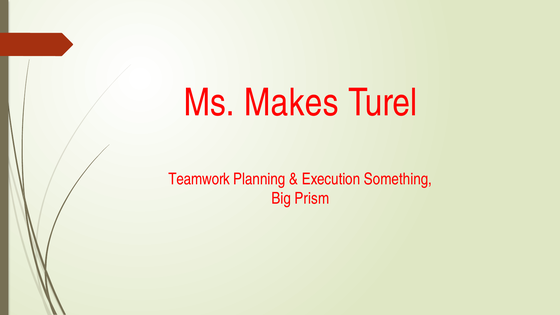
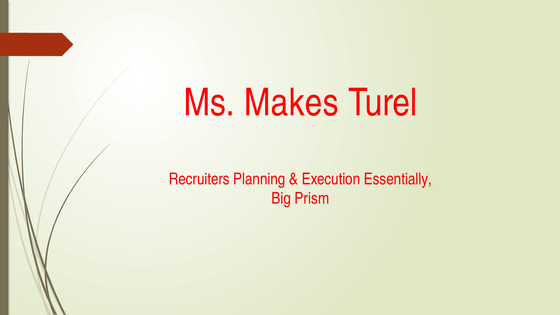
Teamwork: Teamwork -> Recruiters
Something: Something -> Essentially
